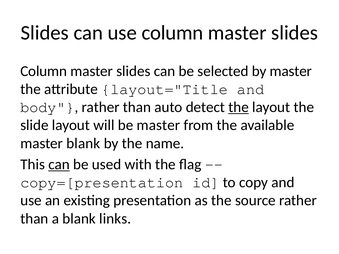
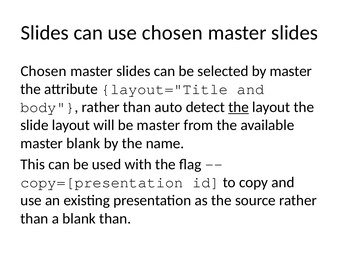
use column: column -> chosen
Column at (44, 71): Column -> Chosen
can at (59, 165) underline: present -> none
blank links: links -> than
